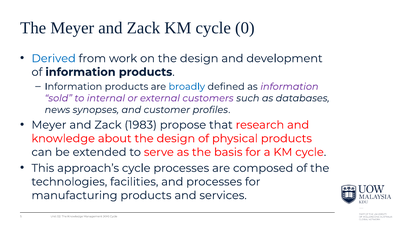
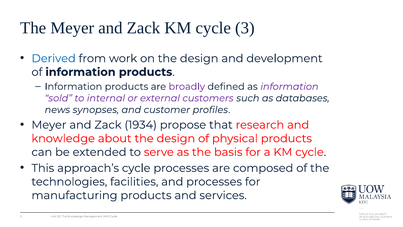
0: 0 -> 3
broadly colour: blue -> purple
1983: 1983 -> 1934
